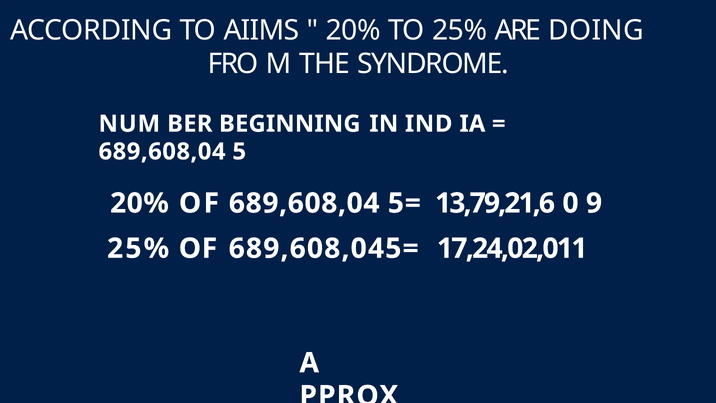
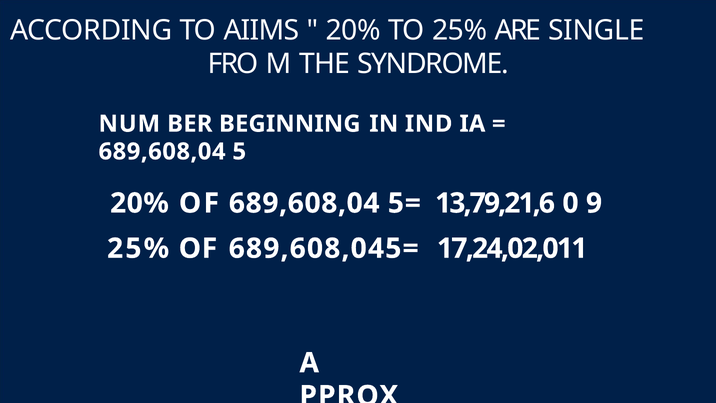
DOING: DOING -> SINGLE
